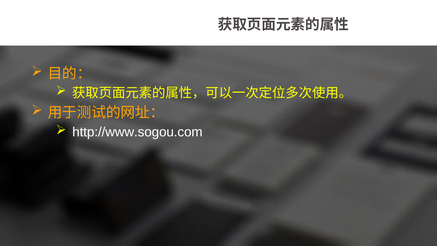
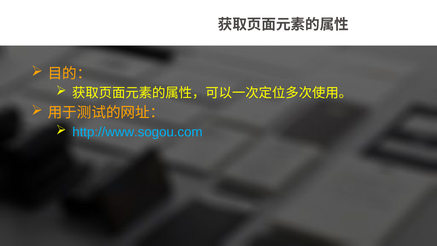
http://www.sogou.com colour: white -> light blue
